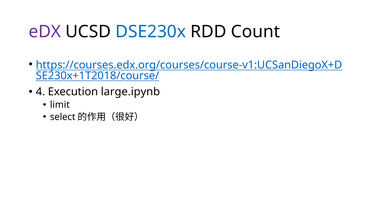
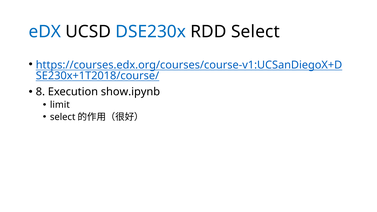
eDX colour: purple -> blue
RDD Count: Count -> Select
4: 4 -> 8
large.ipynb: large.ipynb -> show.ipynb
